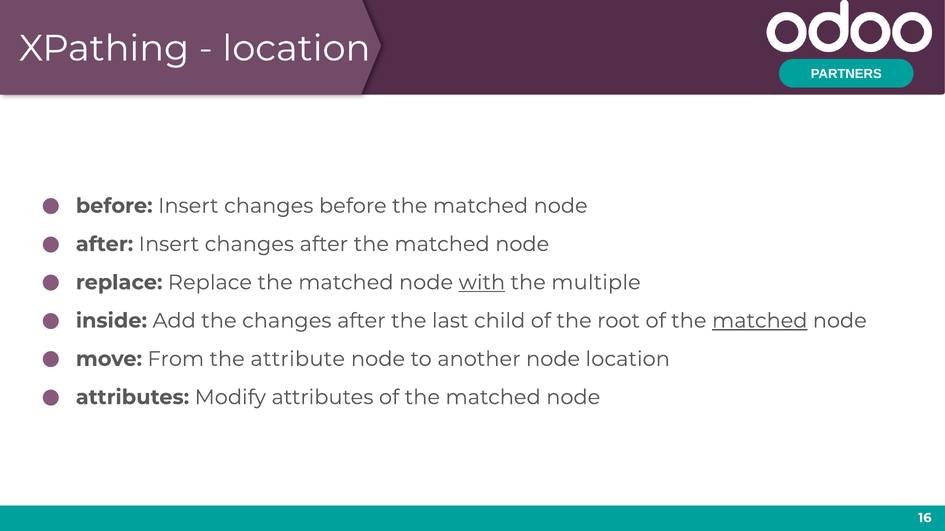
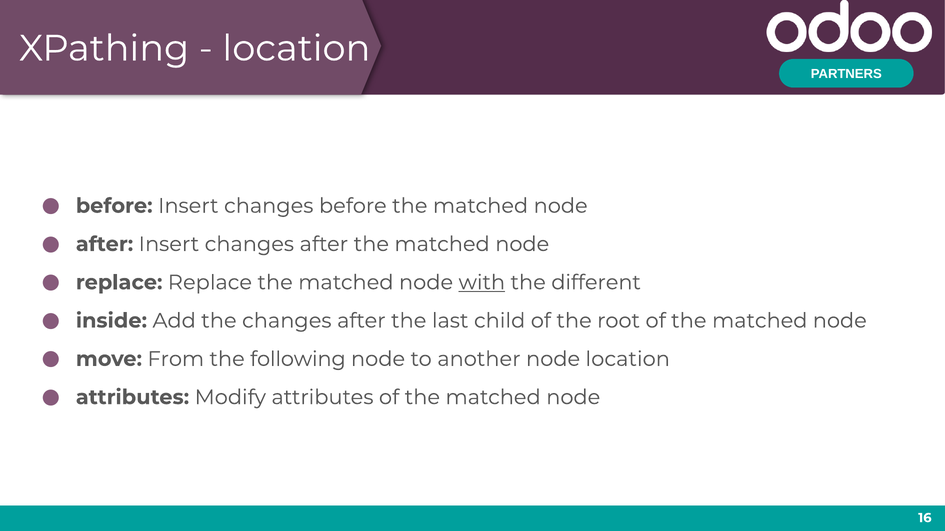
multiple: multiple -> different
matched at (760, 321) underline: present -> none
attribute: attribute -> following
